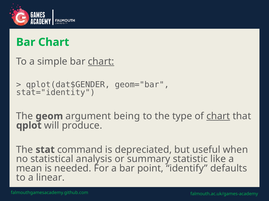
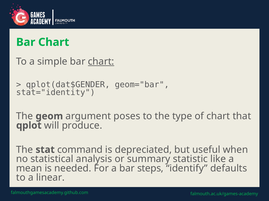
being: being -> poses
chart at (218, 117) underline: present -> none
point: point -> steps
